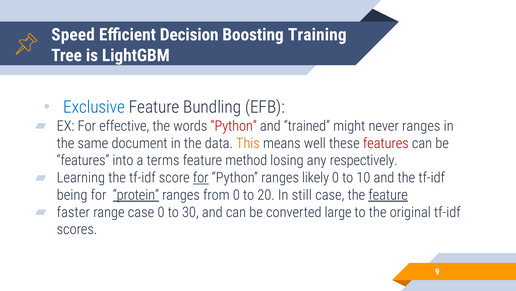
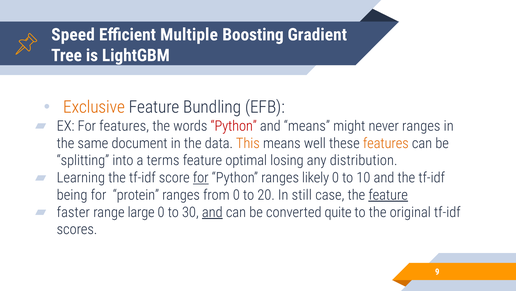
Decision: Decision -> Multiple
Training: Training -> Gradient
Exclusive colour: blue -> orange
For effective: effective -> features
and trained: trained -> means
features at (386, 143) colour: red -> orange
features at (83, 160): features -> splitting
method: method -> optimal
respectively: respectively -> distribution
protein underline: present -> none
range case: case -> large
and at (212, 212) underline: none -> present
large: large -> quite
